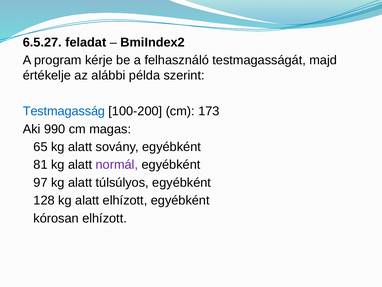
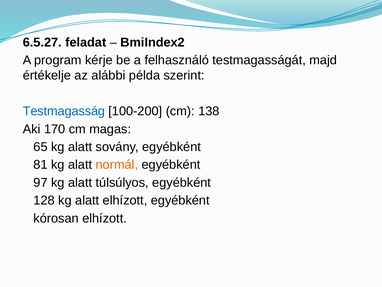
173: 173 -> 138
990: 990 -> 170
normál colour: purple -> orange
